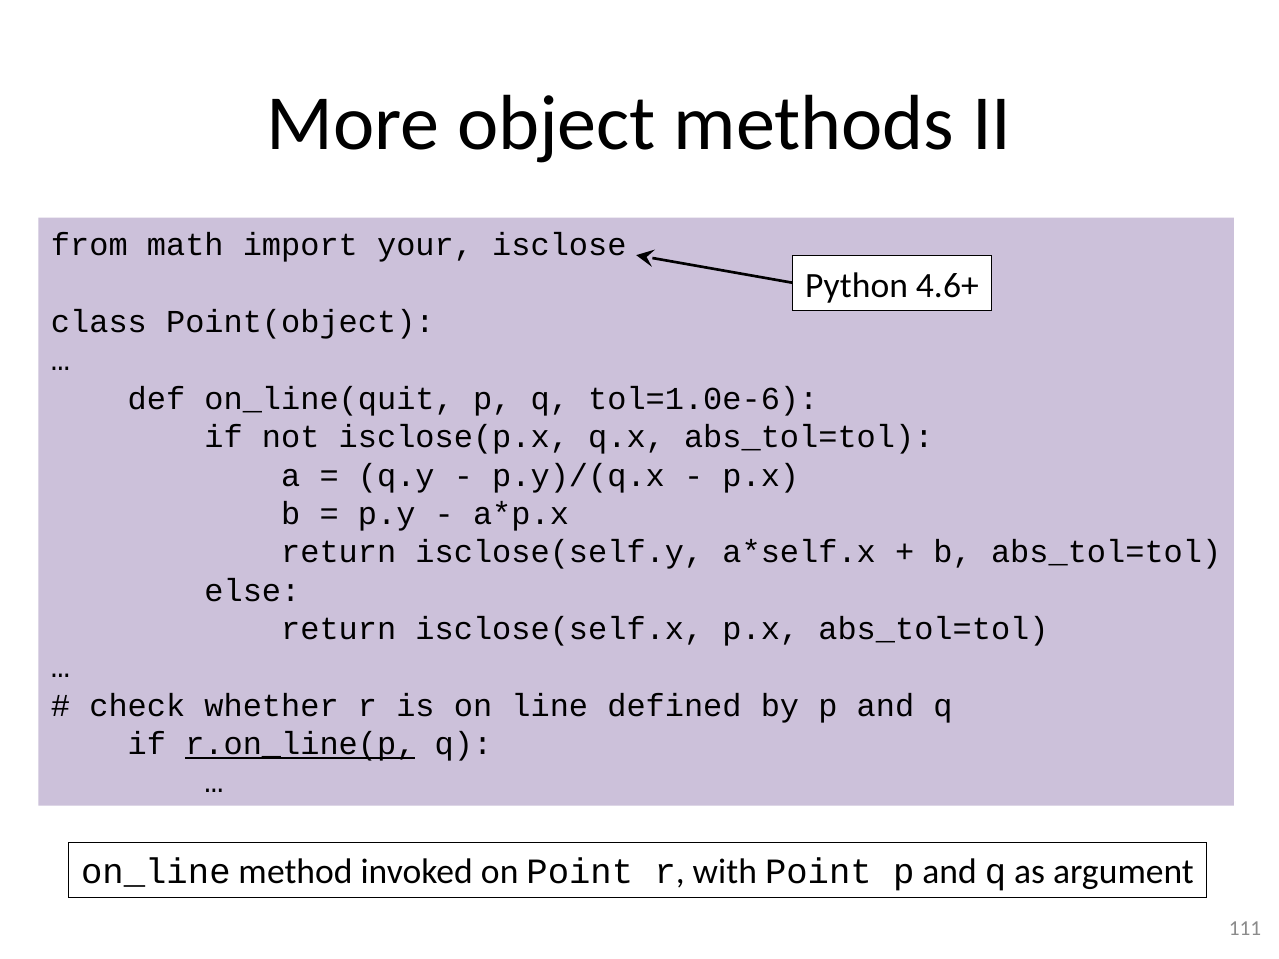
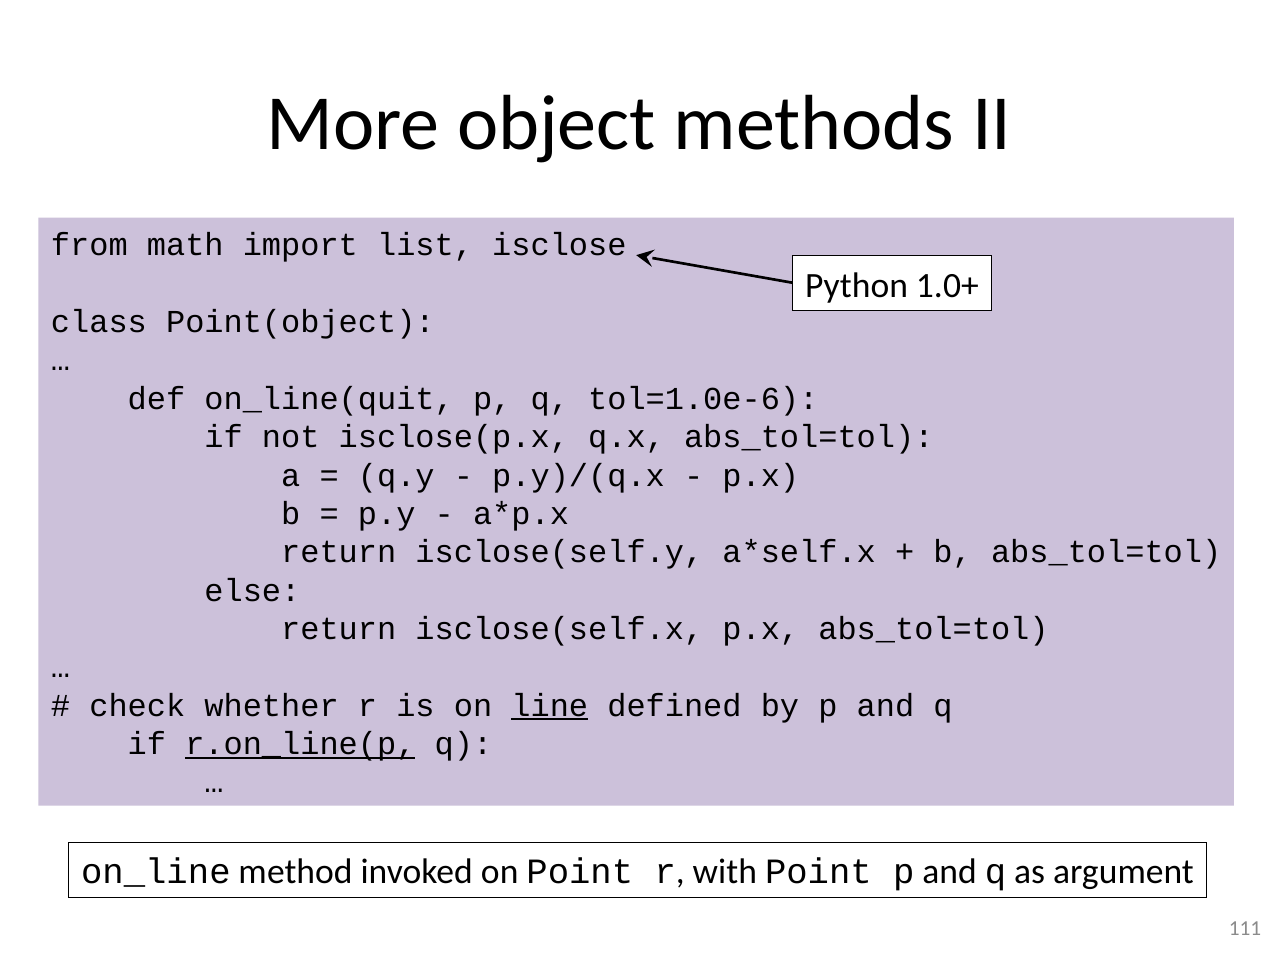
your: your -> list
4.6+: 4.6+ -> 1.0+
line underline: none -> present
